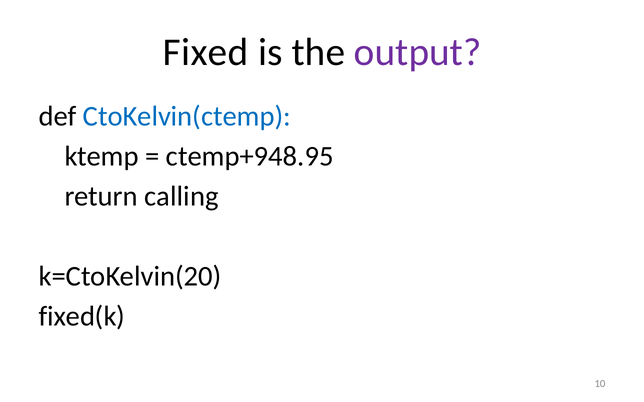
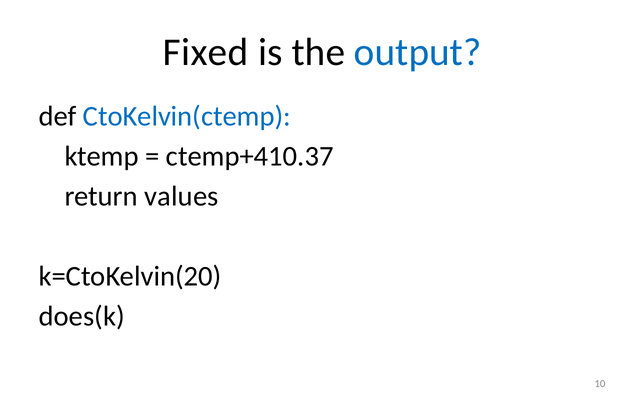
output colour: purple -> blue
ctemp+948.95: ctemp+948.95 -> ctemp+410.37
calling: calling -> values
fixed(k: fixed(k -> does(k
